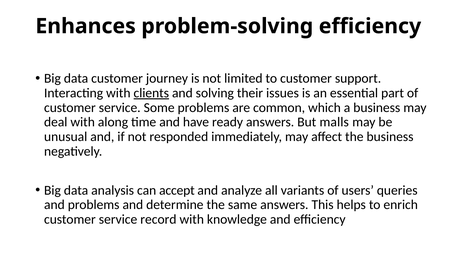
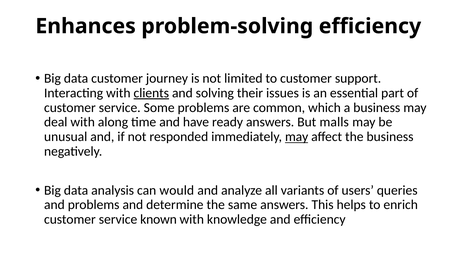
may at (297, 137) underline: none -> present
accept: accept -> would
record: record -> known
